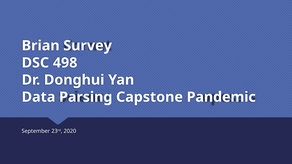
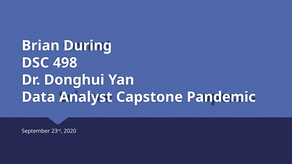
Survey: Survey -> During
Parsing: Parsing -> Analyst
